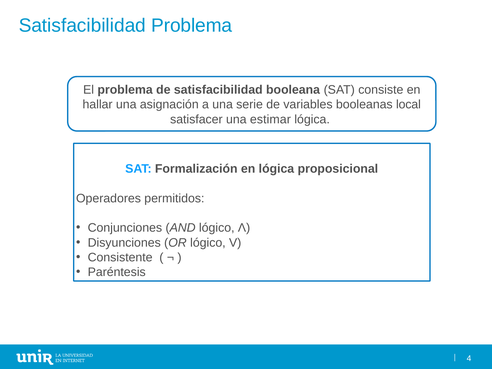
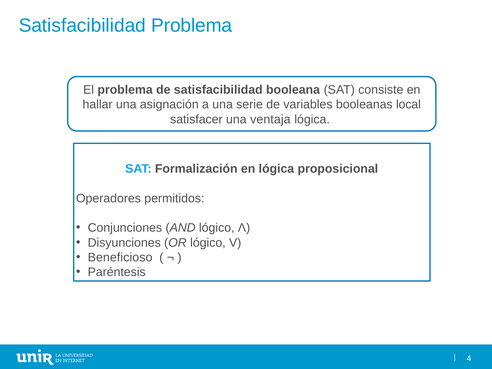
estimar: estimar -> ventaja
Consistente: Consistente -> Beneficioso
